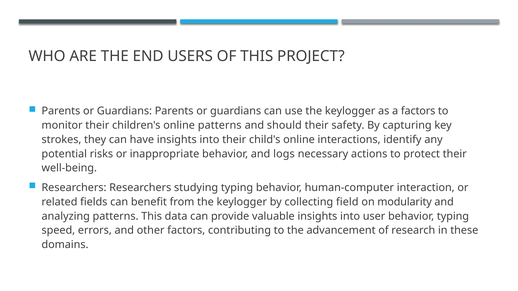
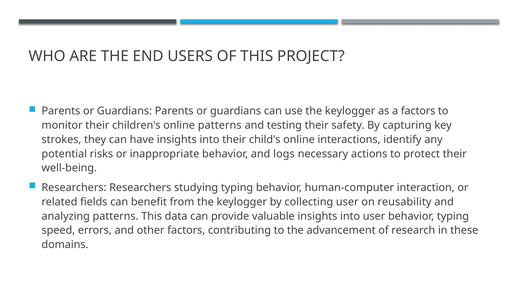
should: should -> testing
collecting field: field -> user
modularity: modularity -> reusability
